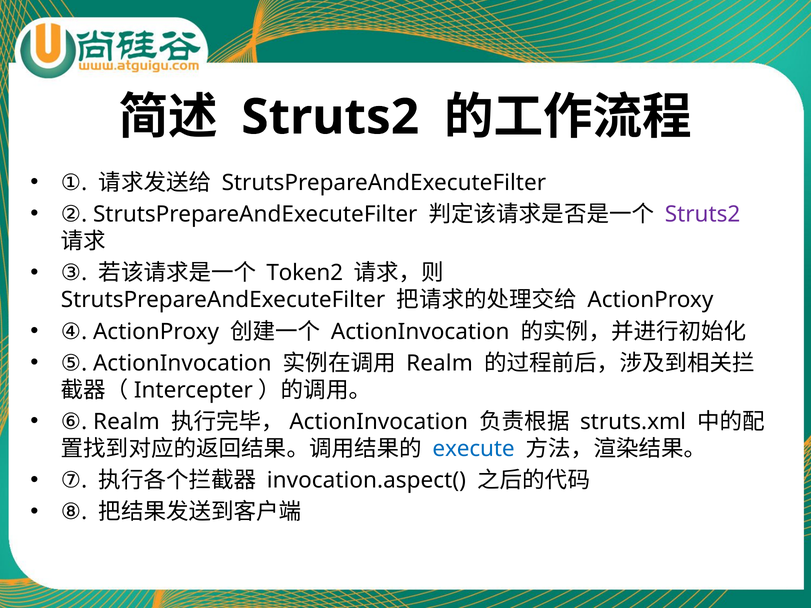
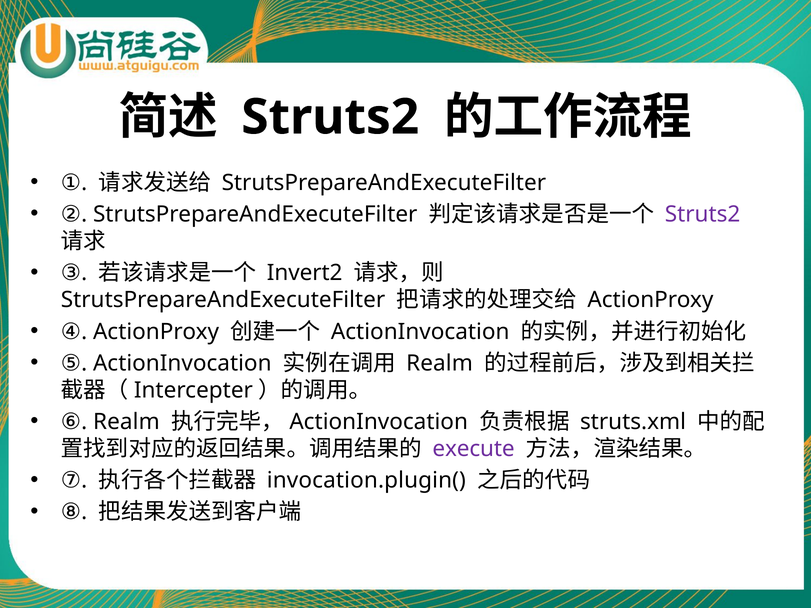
Token2: Token2 -> Invert2
execute colour: blue -> purple
invocation.aspect(: invocation.aspect( -> invocation.plugin(
